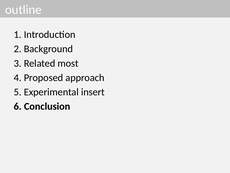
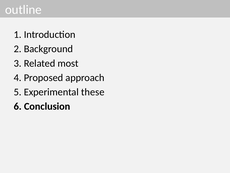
insert: insert -> these
